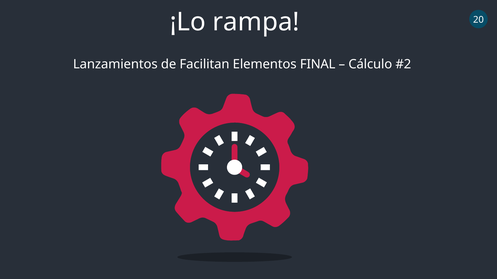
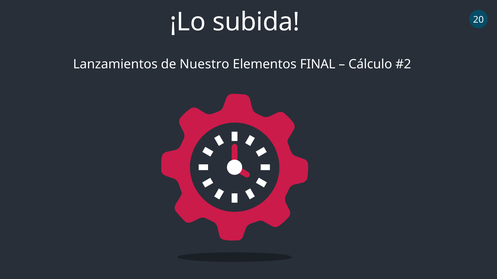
rampa: rampa -> subida
Facilitan: Facilitan -> Nuestro
